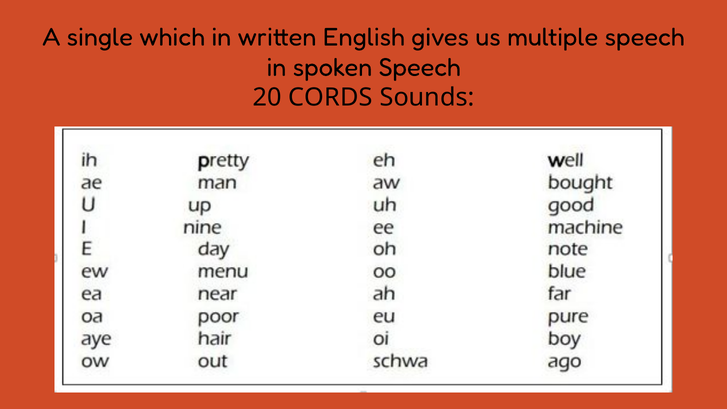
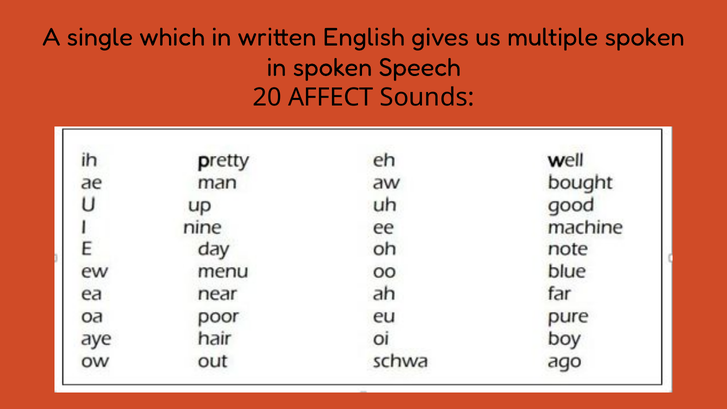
multiple speech: speech -> spoken
CORDS: CORDS -> AFFECT
